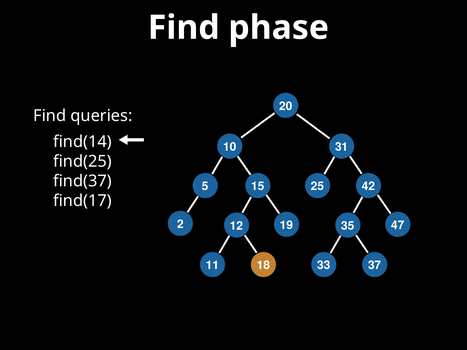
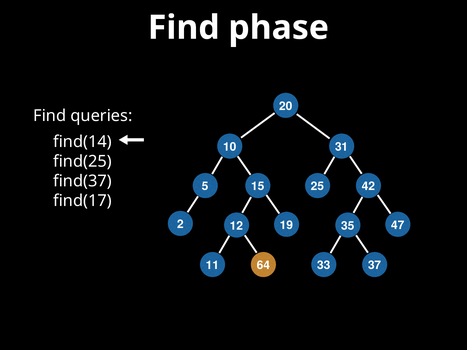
18: 18 -> 64
